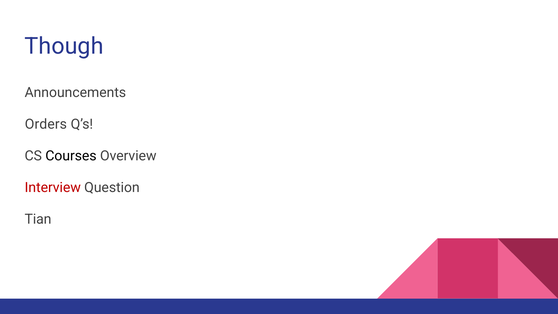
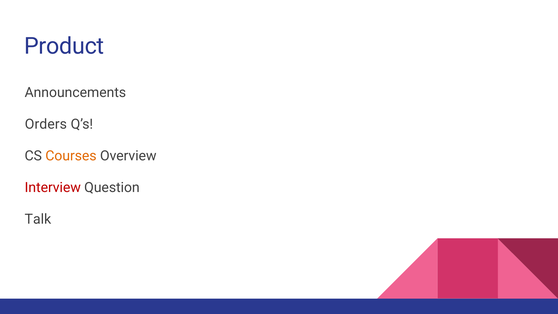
Though: Though -> Product
Courses colour: black -> orange
Tian: Tian -> Talk
